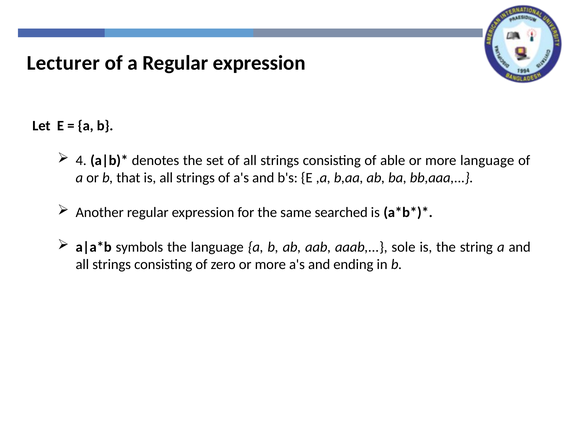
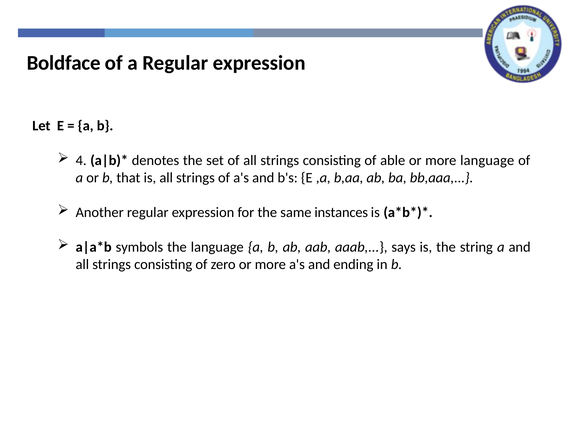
Lecturer: Lecturer -> Boldface
searched: searched -> instances
sole: sole -> says
